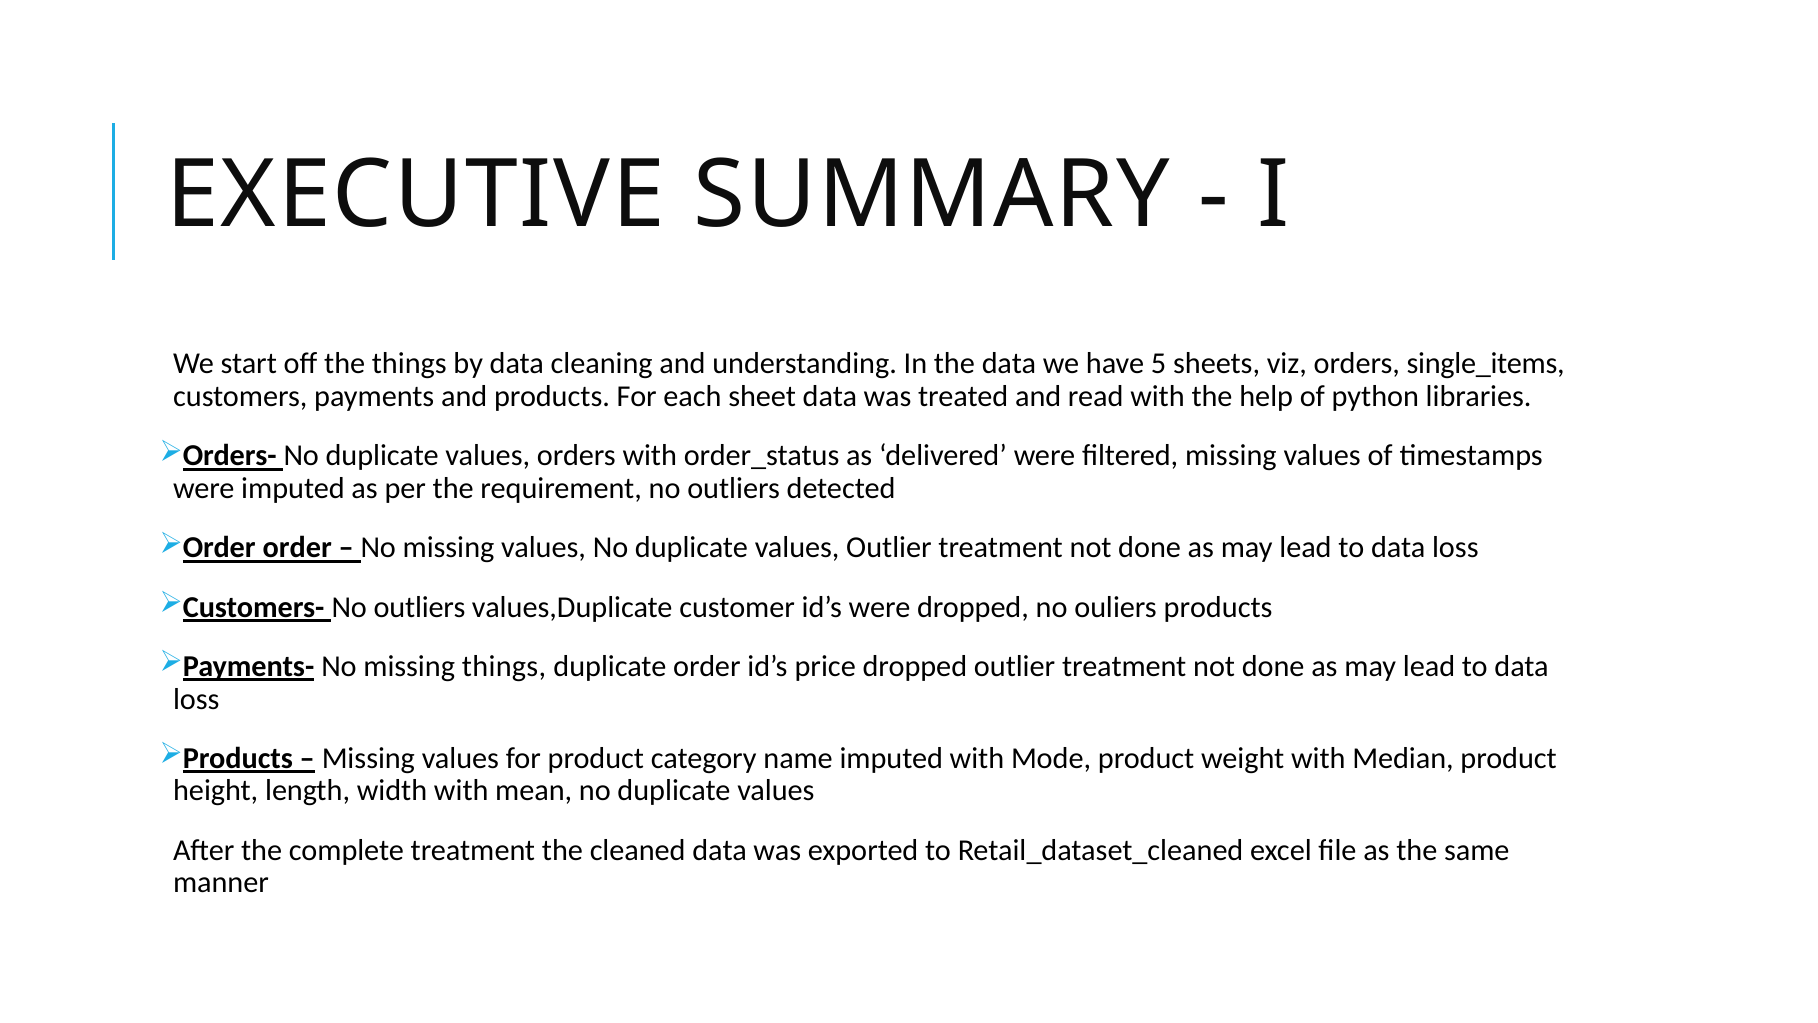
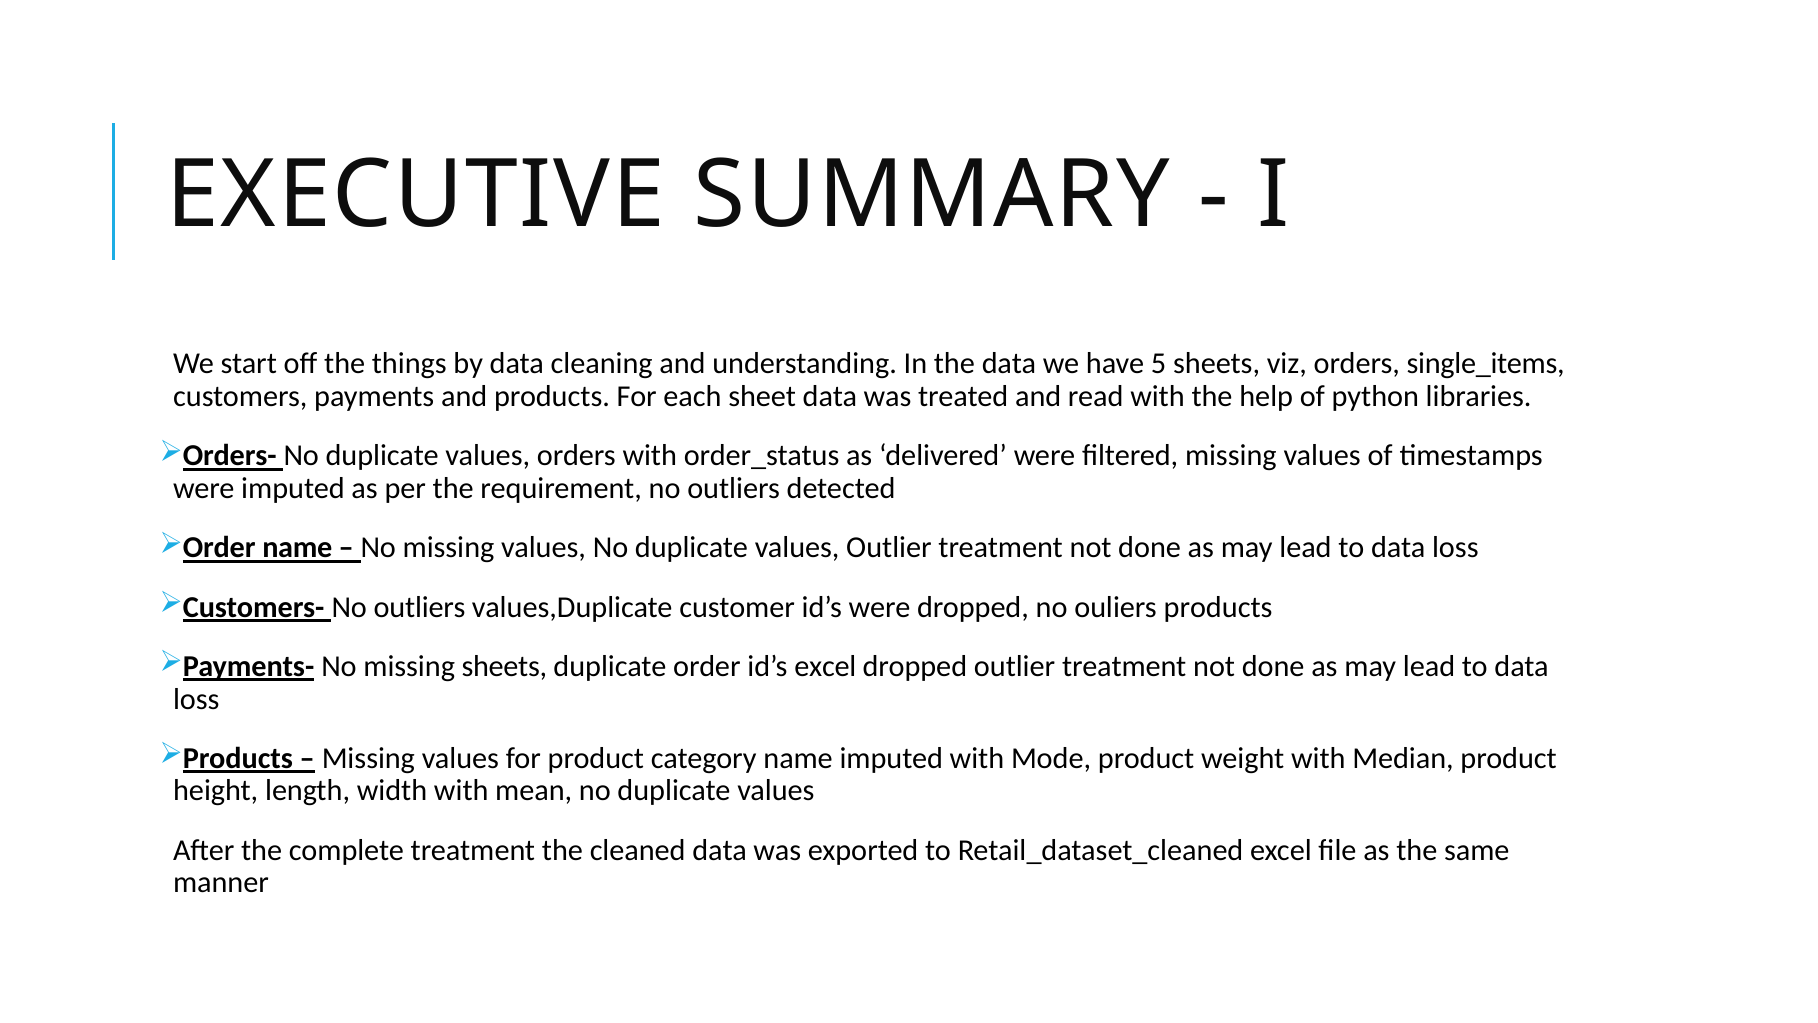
order at (297, 548): order -> name
missing things: things -> sheets
id’s price: price -> excel
